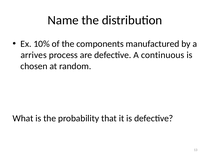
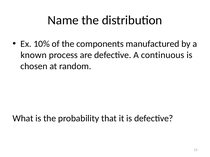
arrives: arrives -> known
